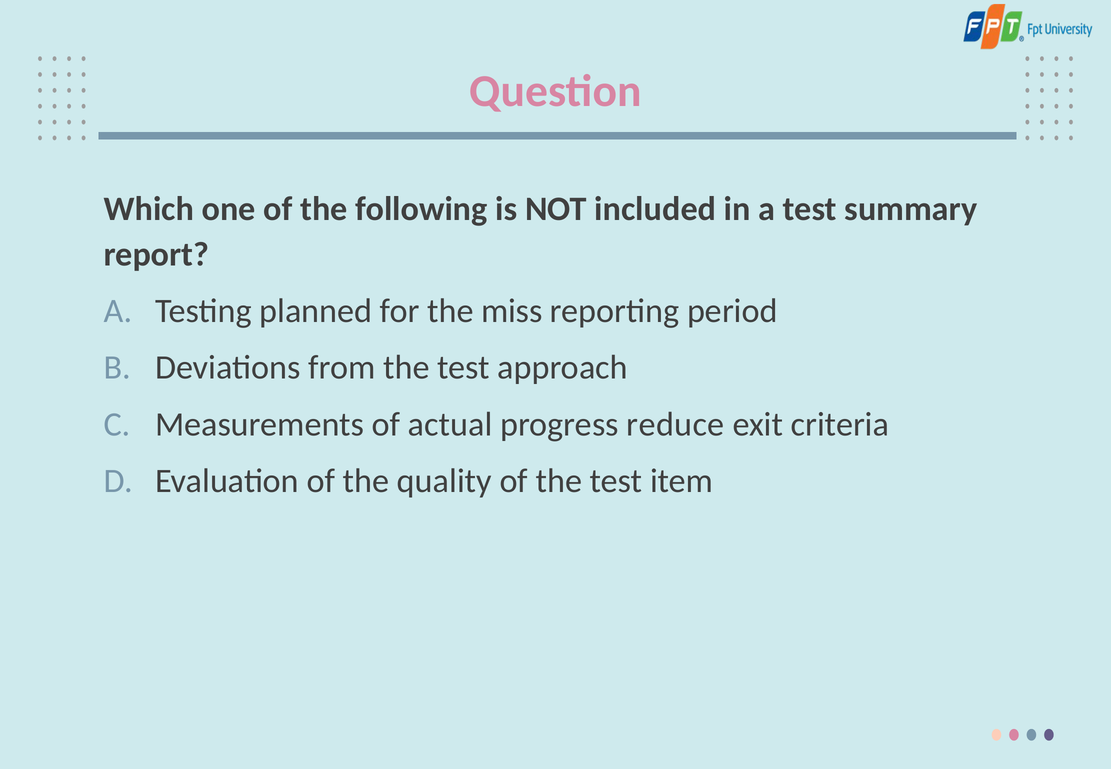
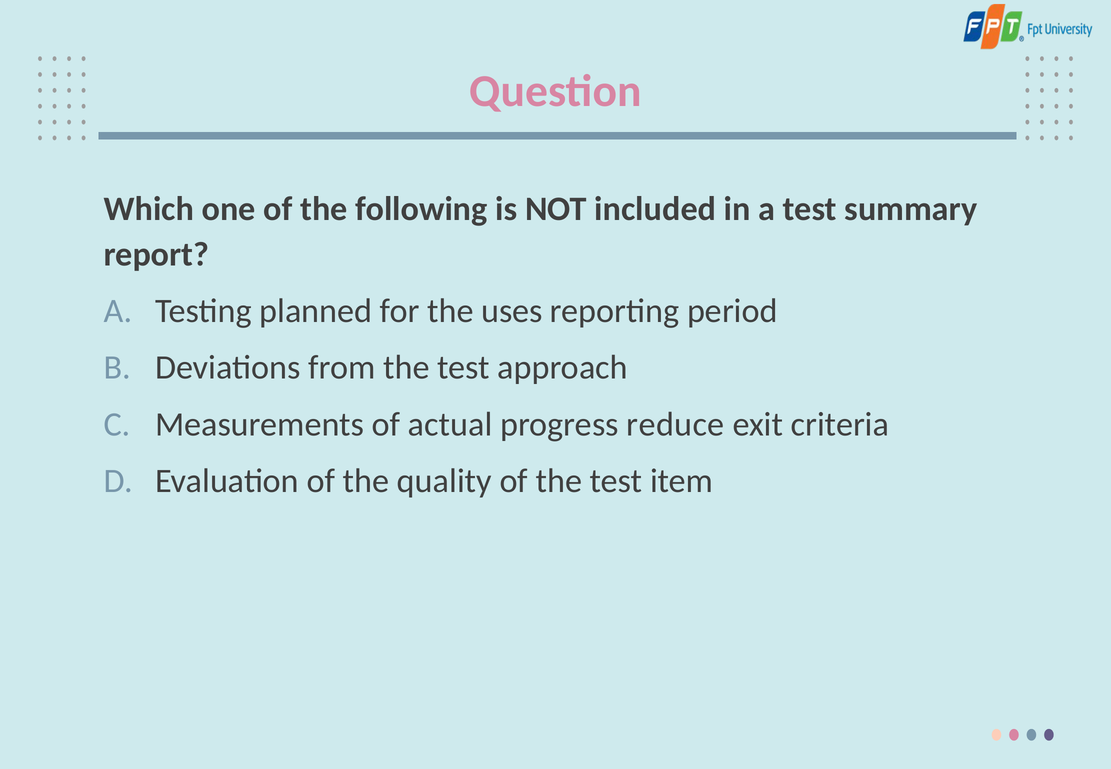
miss: miss -> uses
